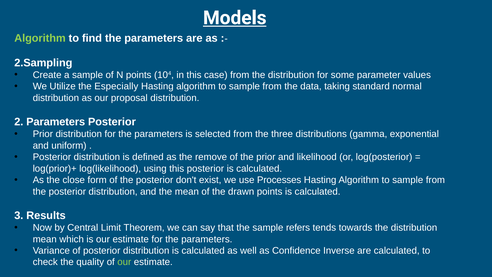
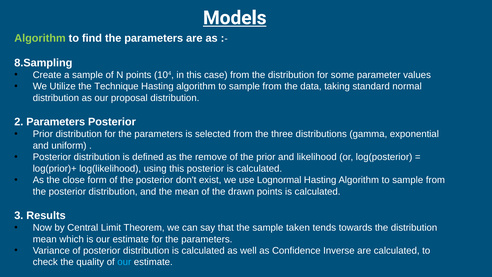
2.Sampling: 2.Sampling -> 8.Sampling
Especially: Especially -> Technique
Processes: Processes -> Lognormal
refers: refers -> taken
our at (124, 262) colour: light green -> light blue
